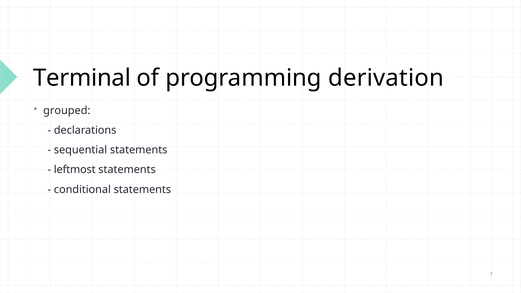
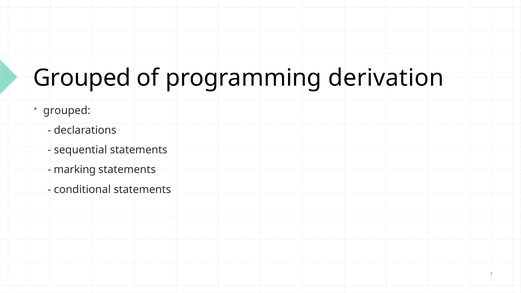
Terminal at (82, 78): Terminal -> Grouped
leftmost: leftmost -> marking
